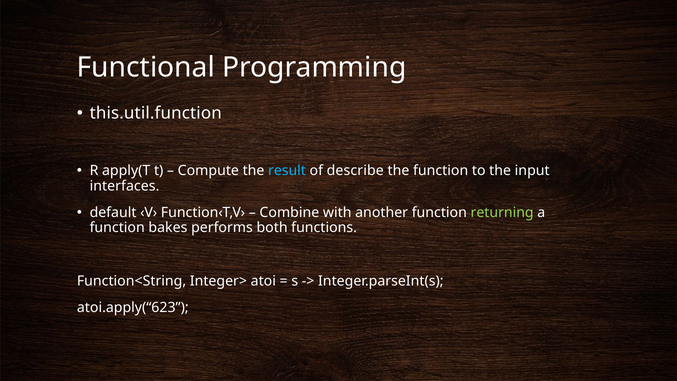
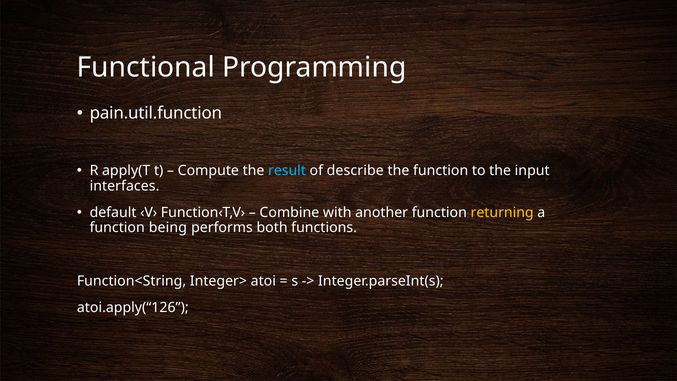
this.util.function: this.util.function -> pain.util.function
returning colour: light green -> yellow
bakes: bakes -> being
atoi.apply(“623: atoi.apply(“623 -> atoi.apply(“126
